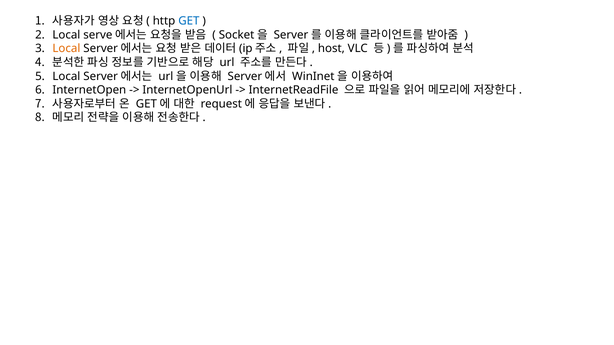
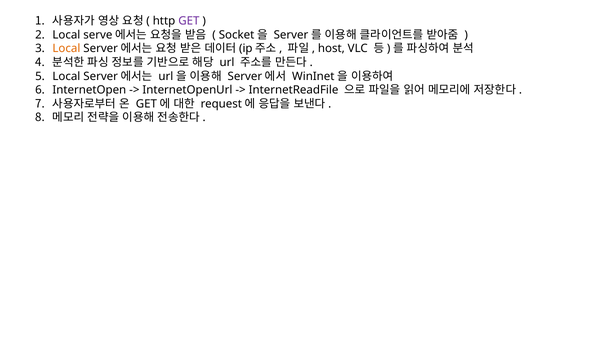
GET colour: blue -> purple
